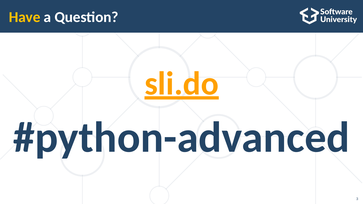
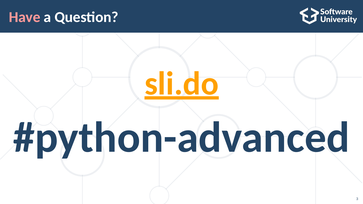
Have colour: yellow -> pink
